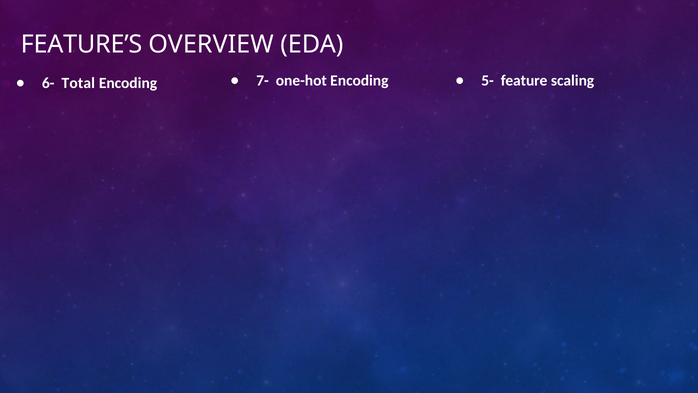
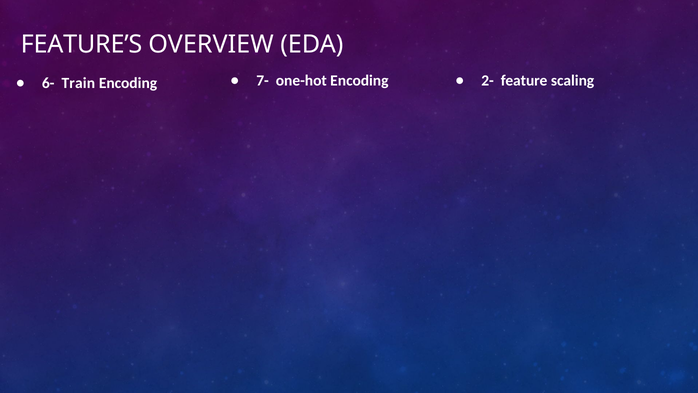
Total: Total -> Train
5-: 5- -> 2-
